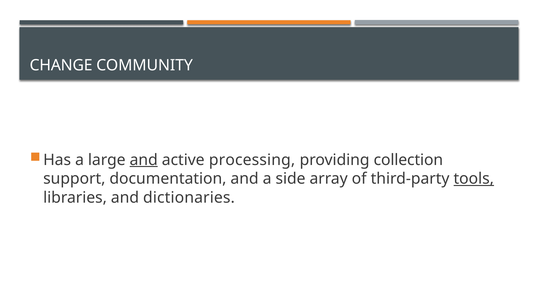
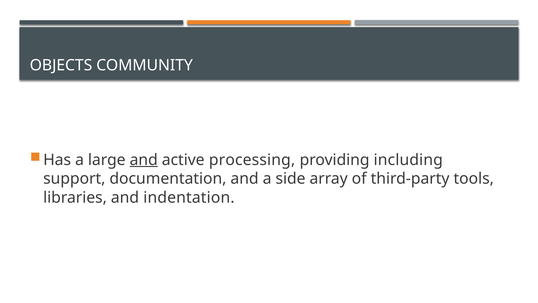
CHANGE: CHANGE -> OBJECTS
collection: collection -> including
tools underline: present -> none
dictionaries: dictionaries -> indentation
